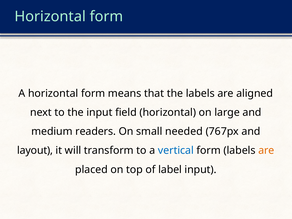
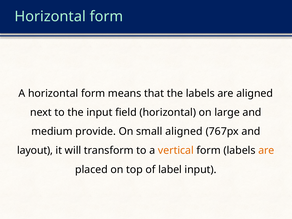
readers: readers -> provide
small needed: needed -> aligned
vertical colour: blue -> orange
